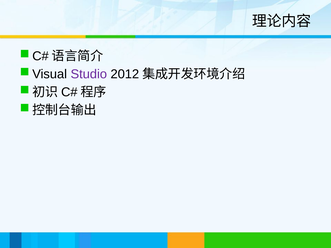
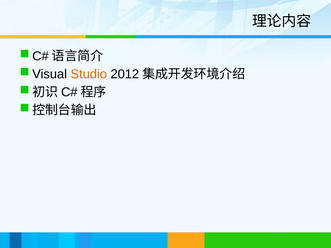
Studio colour: purple -> orange
